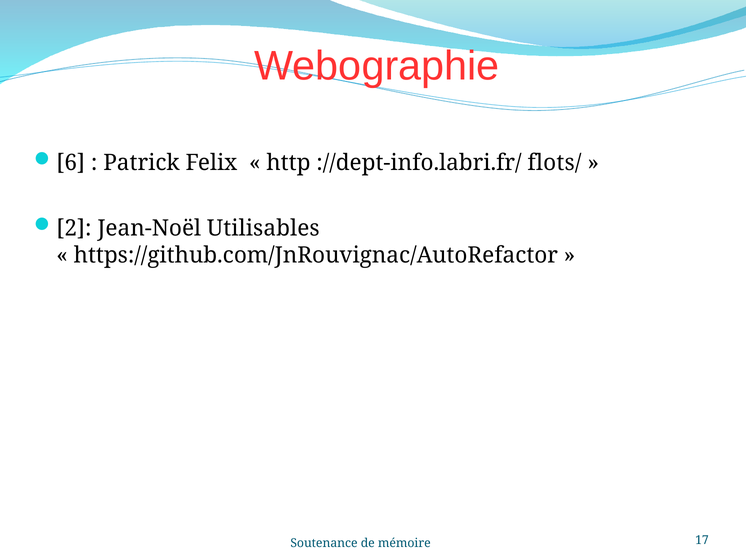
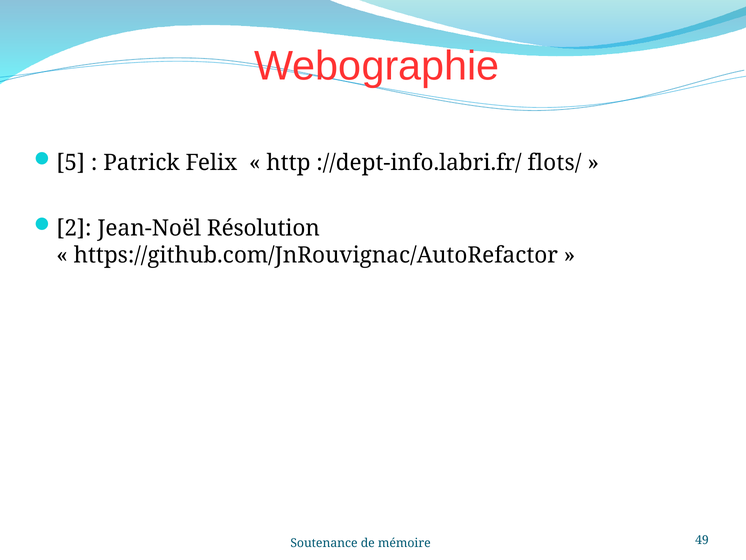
6: 6 -> 5
Utilisables: Utilisables -> Résolution
17: 17 -> 49
